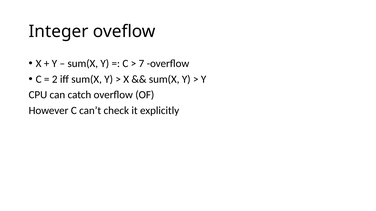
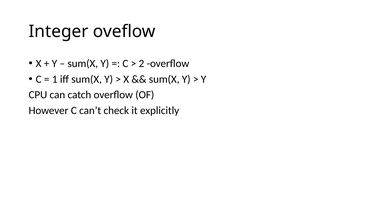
7: 7 -> 2
2: 2 -> 1
